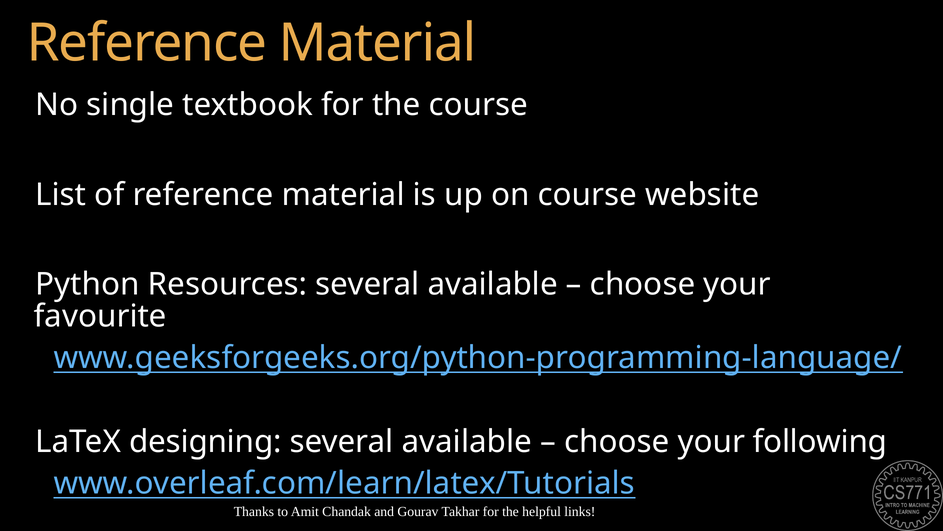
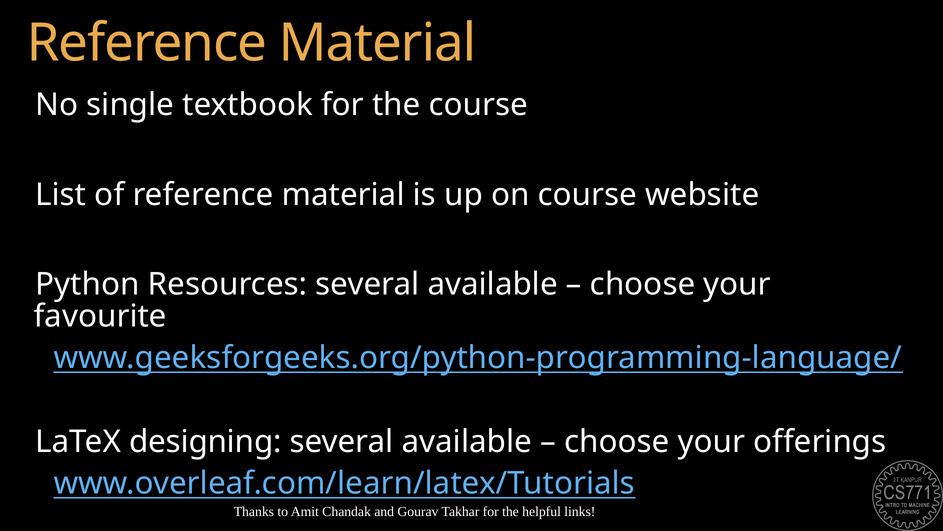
following: following -> offerings
